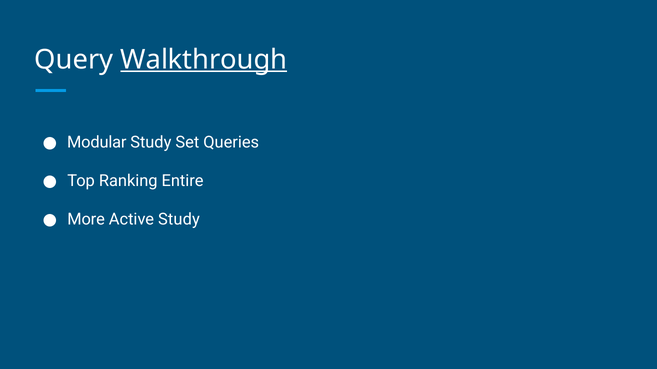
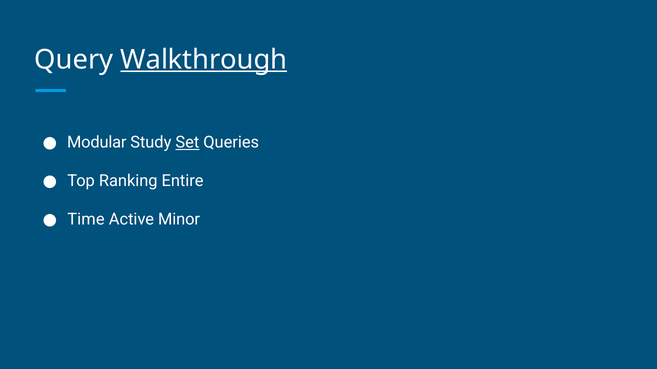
Set underline: none -> present
More: More -> Time
Active Study: Study -> Minor
